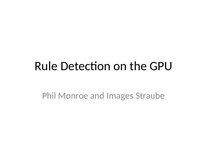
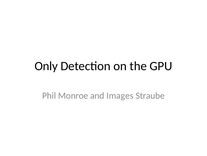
Rule: Rule -> Only
